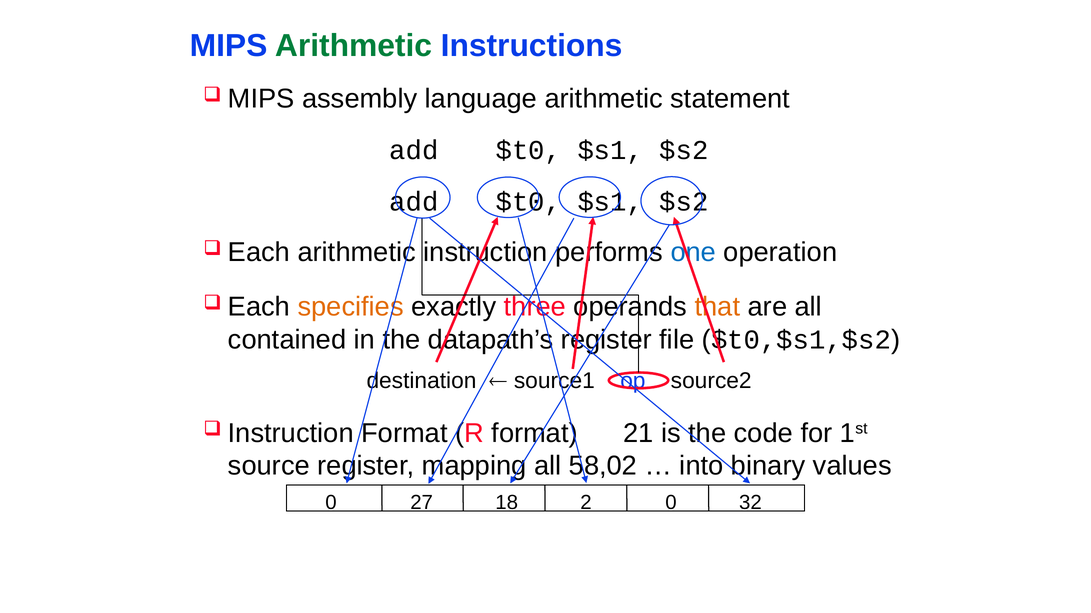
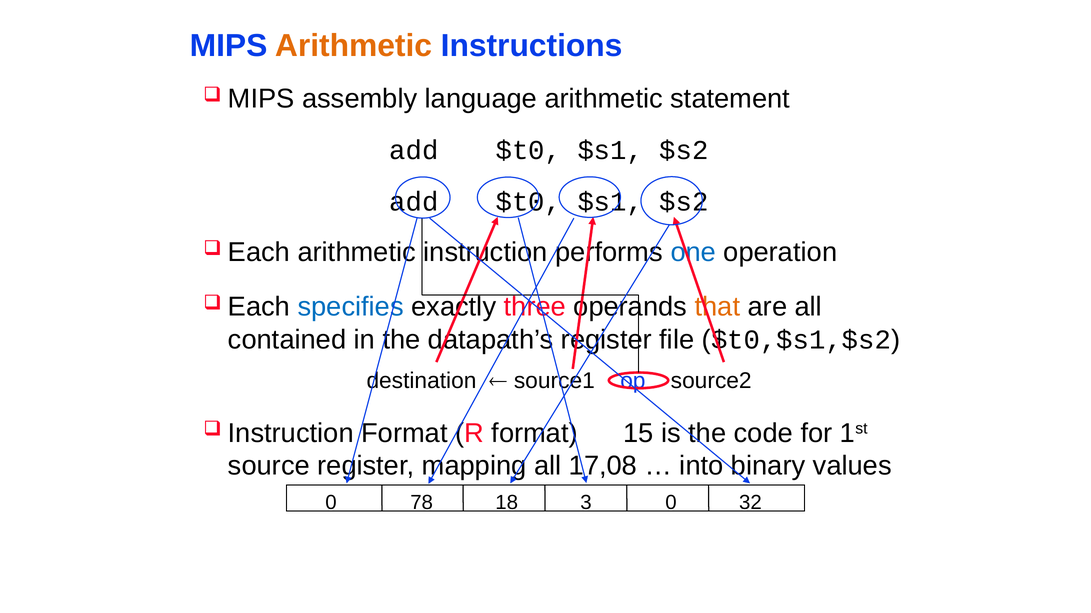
Arithmetic at (353, 46) colour: green -> orange
specifies colour: orange -> blue
21: 21 -> 15
58,02: 58,02 -> 17,08
27: 27 -> 78
2: 2 -> 3
